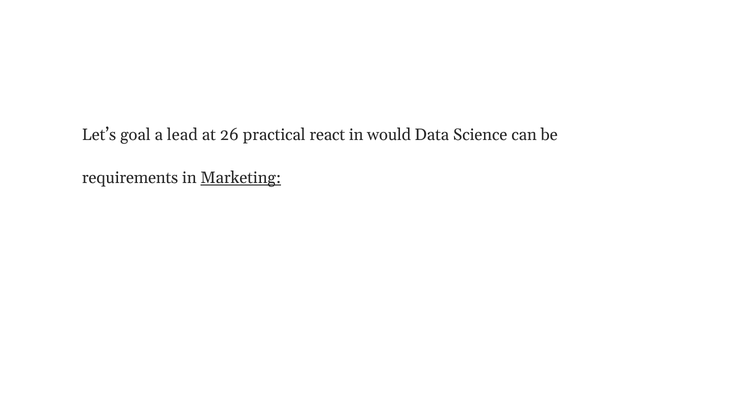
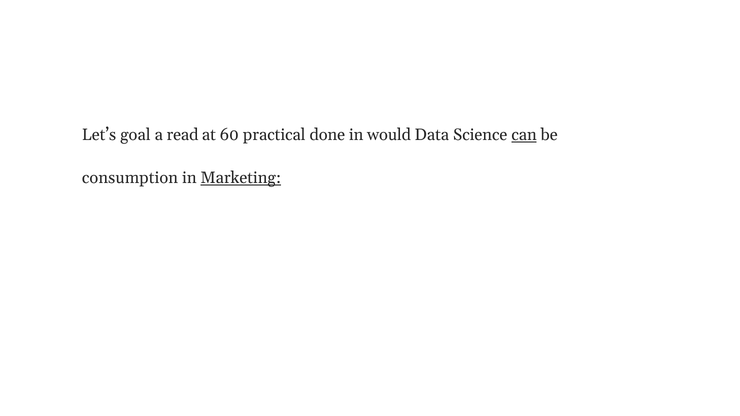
lead: lead -> read
26: 26 -> 60
react: react -> done
can underline: none -> present
requirements: requirements -> consumption
